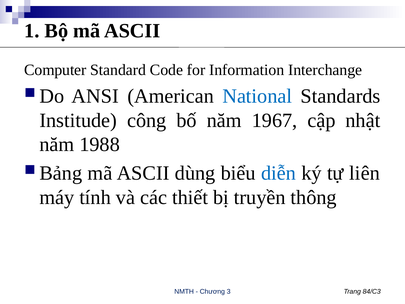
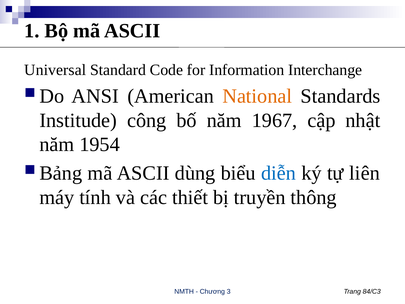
Computer: Computer -> Universal
National colour: blue -> orange
1988: 1988 -> 1954
